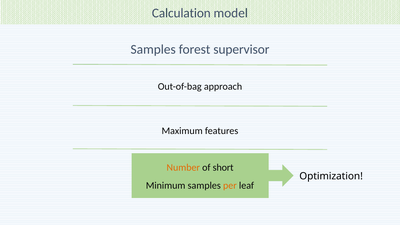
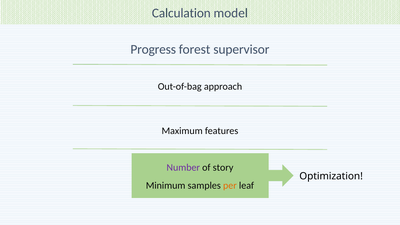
Samples at (153, 49): Samples -> Progress
Number colour: orange -> purple
short: short -> story
